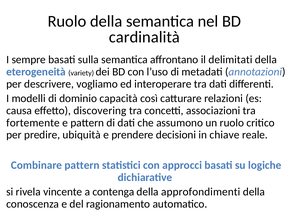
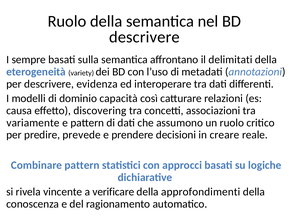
cardinalità at (144, 37): cardinalità -> descrivere
vogliamo: vogliamo -> evidenza
fortemente: fortemente -> variamente
ubiquità: ubiquità -> prevede
chiave: chiave -> creare
contenga: contenga -> verificare
